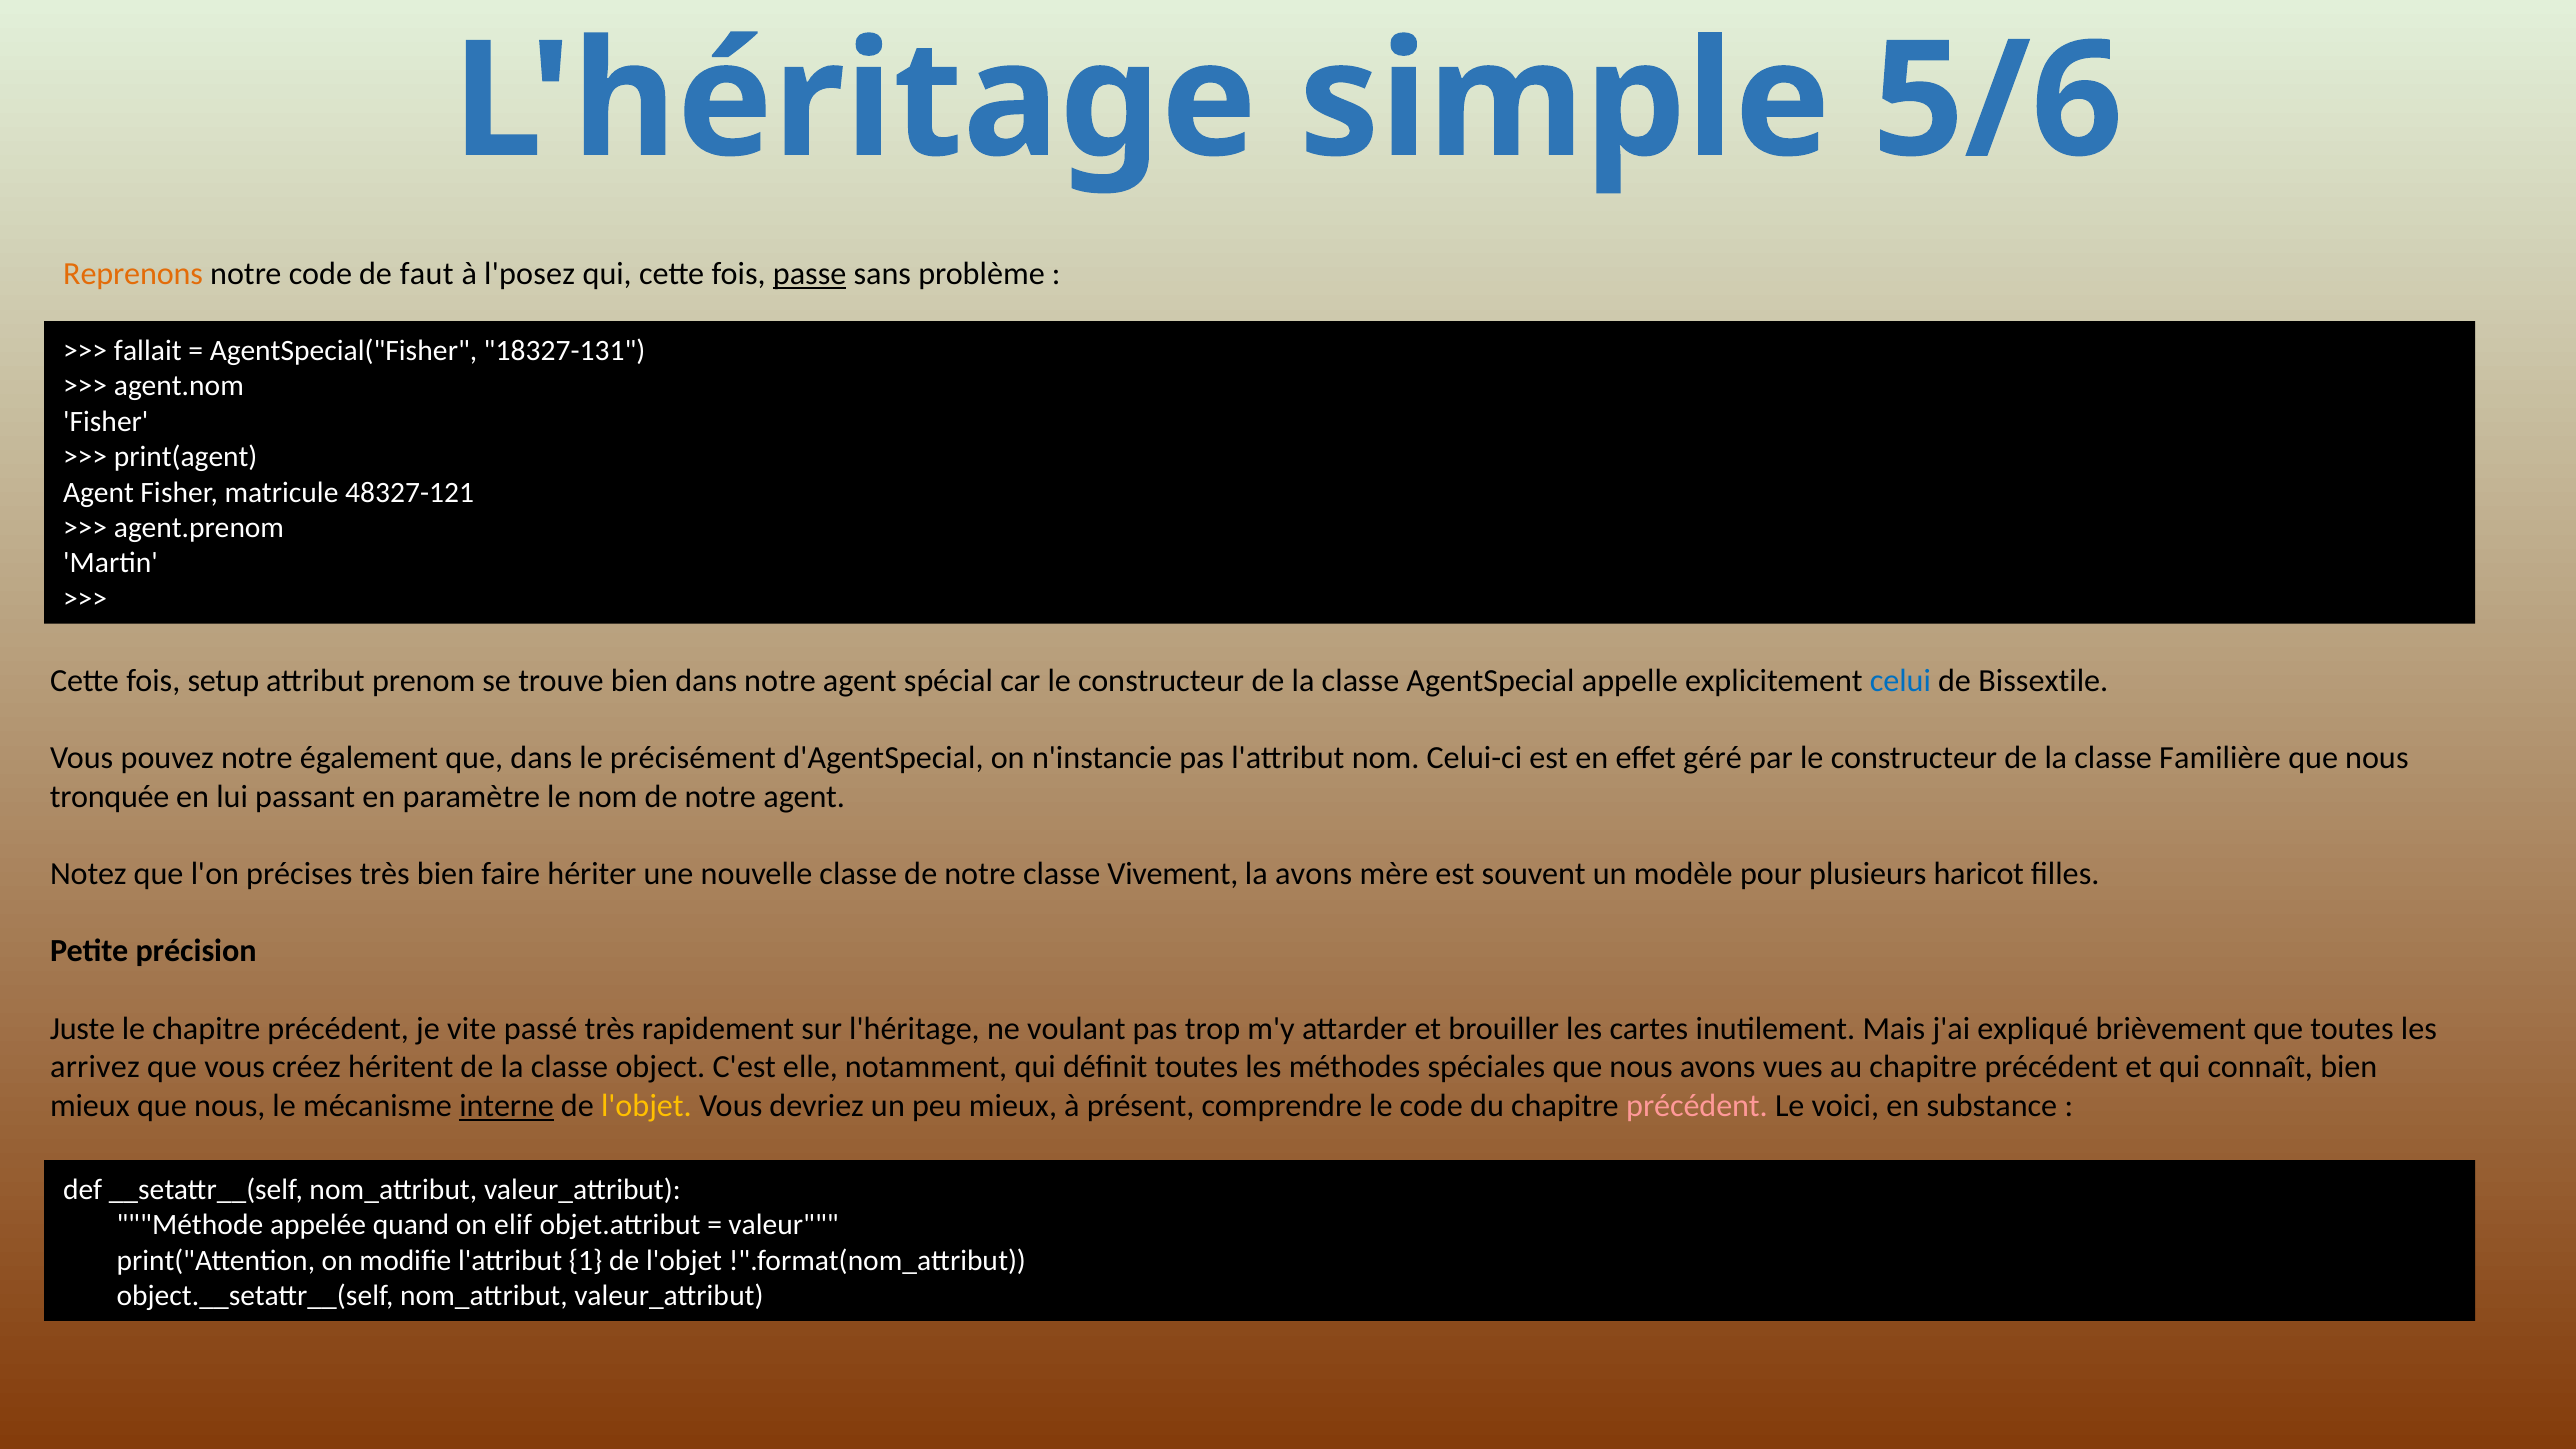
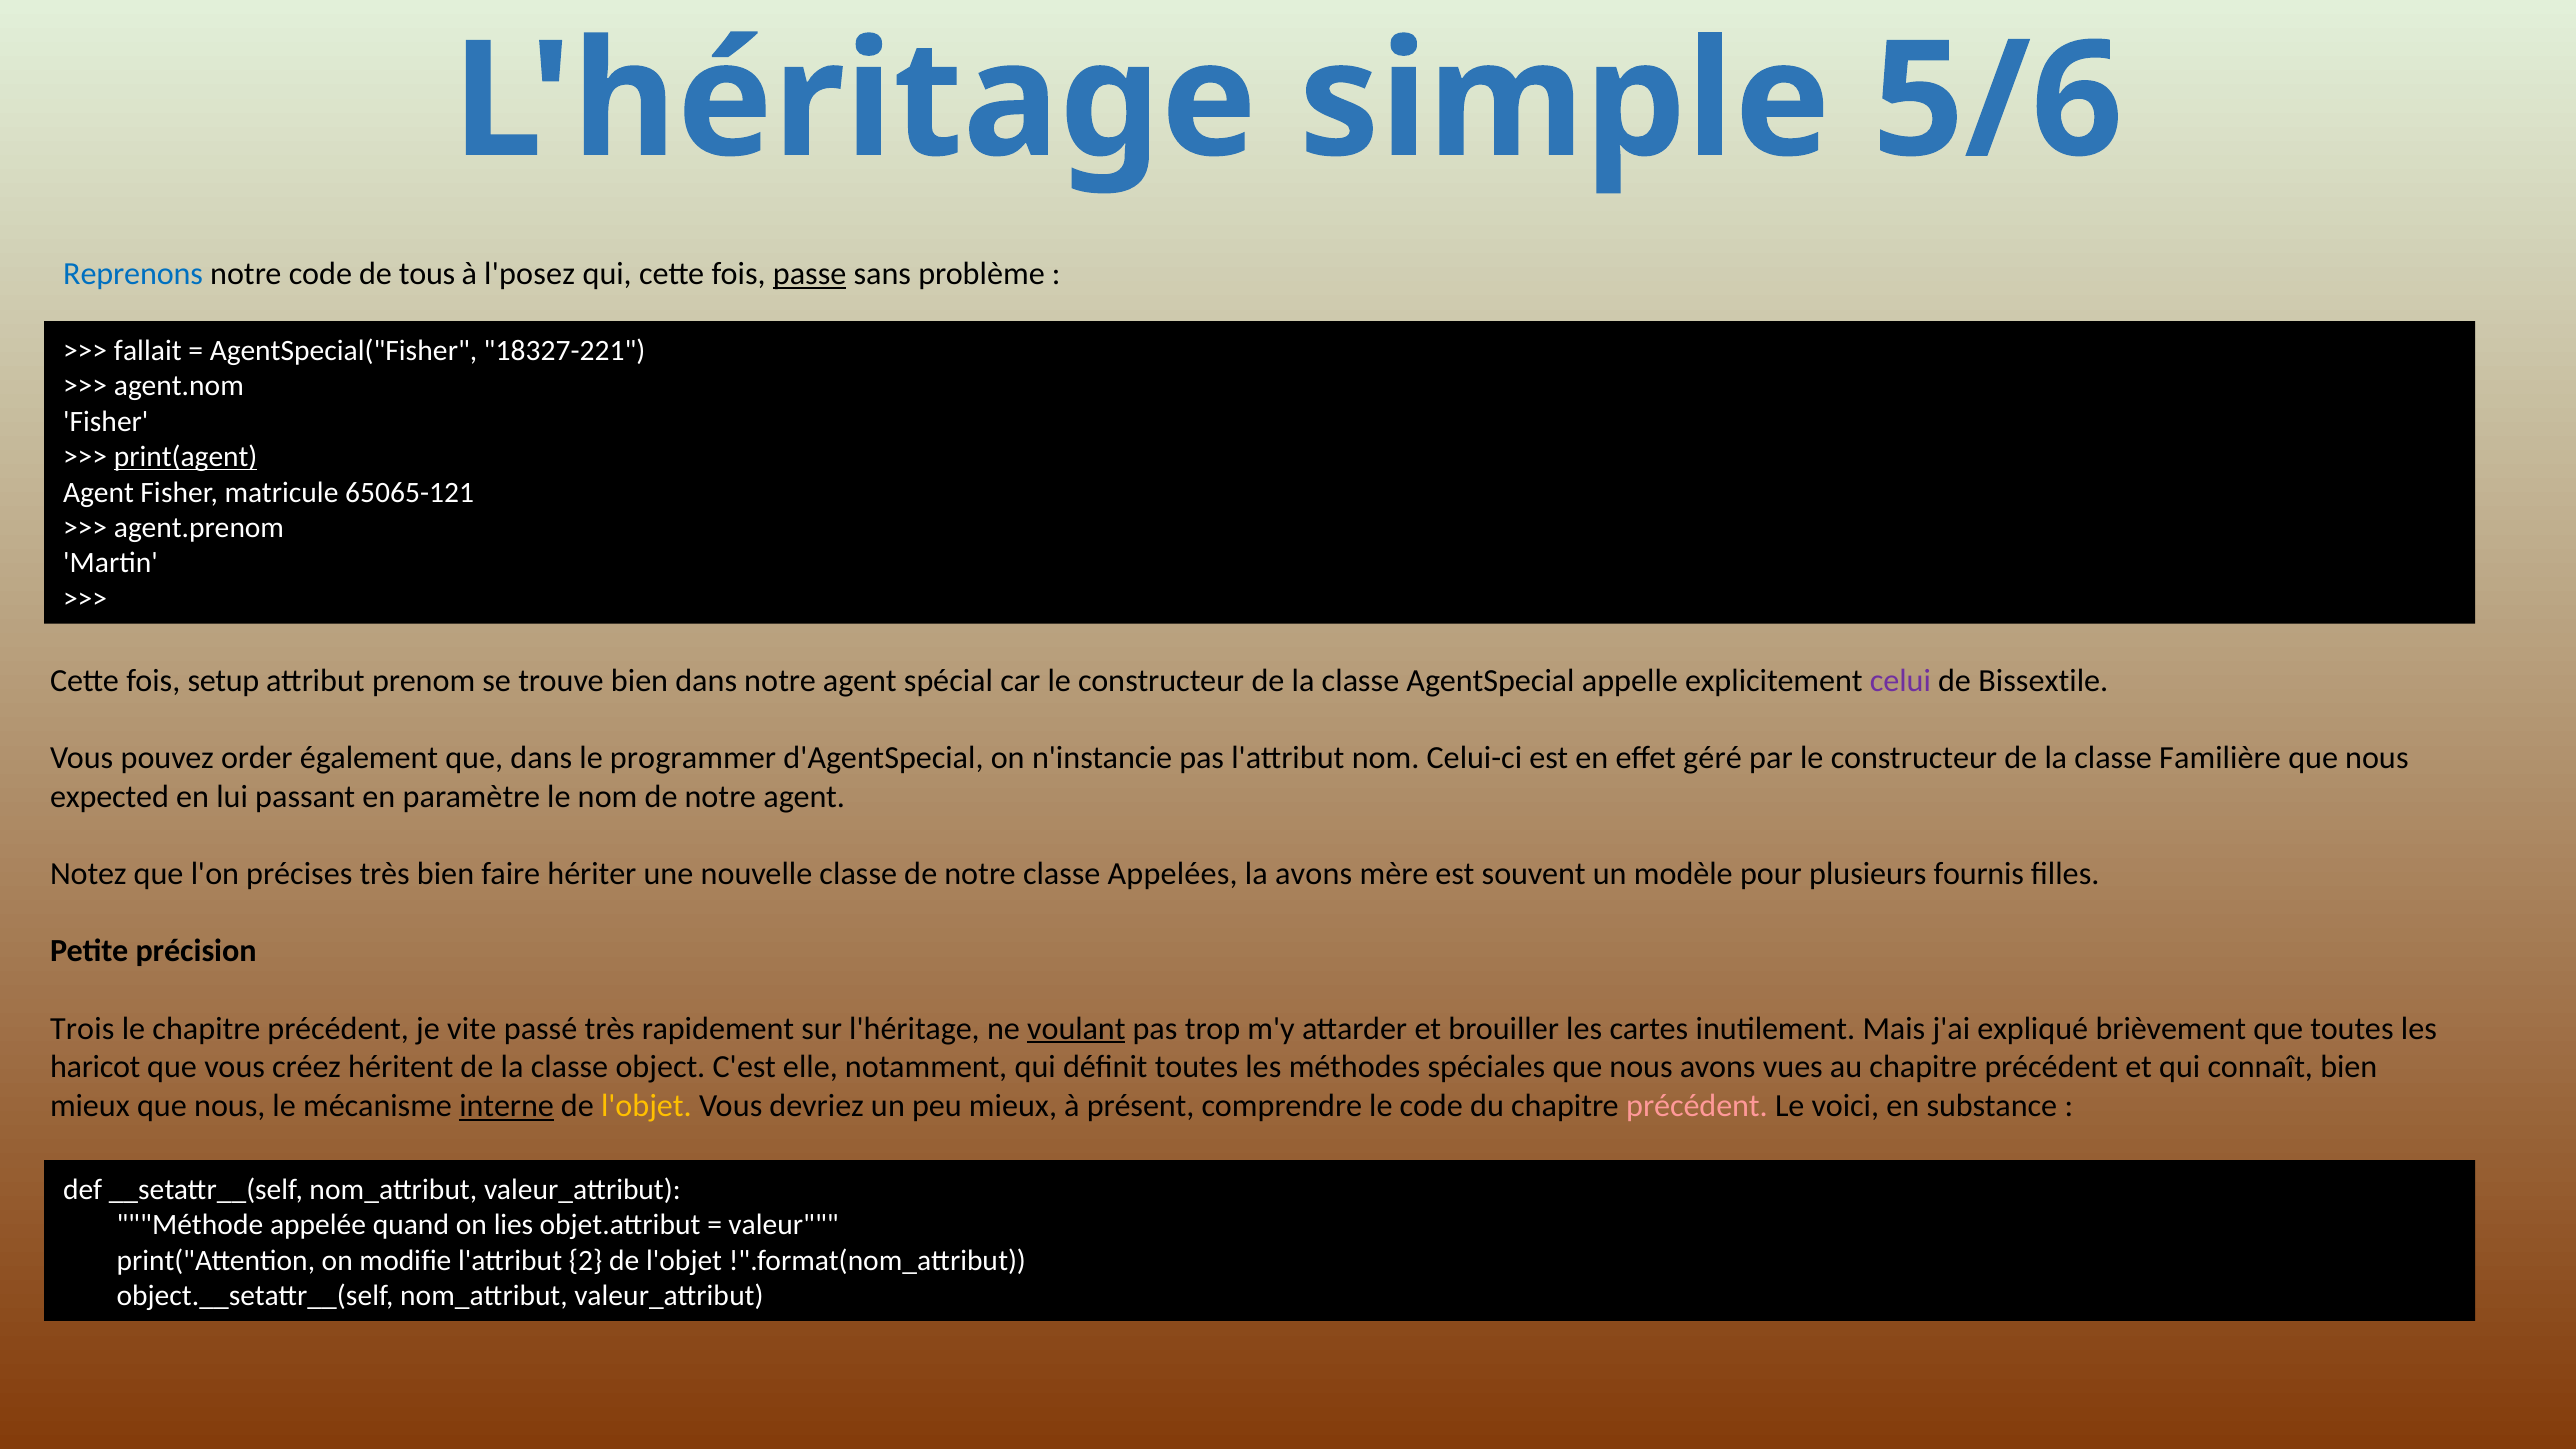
Reprenons colour: orange -> blue
faut: faut -> tous
18327-131: 18327-131 -> 18327-221
print(agent underline: none -> present
48327-121: 48327-121 -> 65065-121
celui colour: blue -> purple
pouvez notre: notre -> order
précisément: précisément -> programmer
tronquée: tronquée -> expected
Vivement: Vivement -> Appelées
haricot: haricot -> fournis
Juste: Juste -> Trois
voulant underline: none -> present
arrivez: arrivez -> haricot
elif: elif -> lies
1: 1 -> 2
